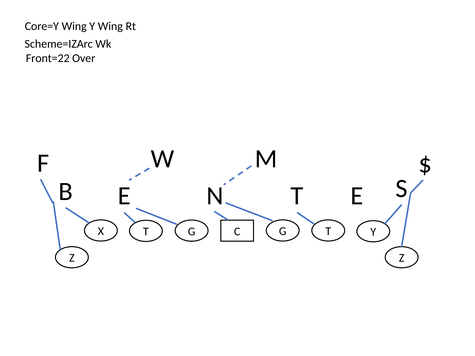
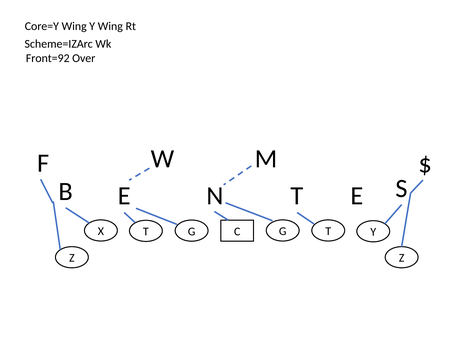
Front=22: Front=22 -> Front=92
